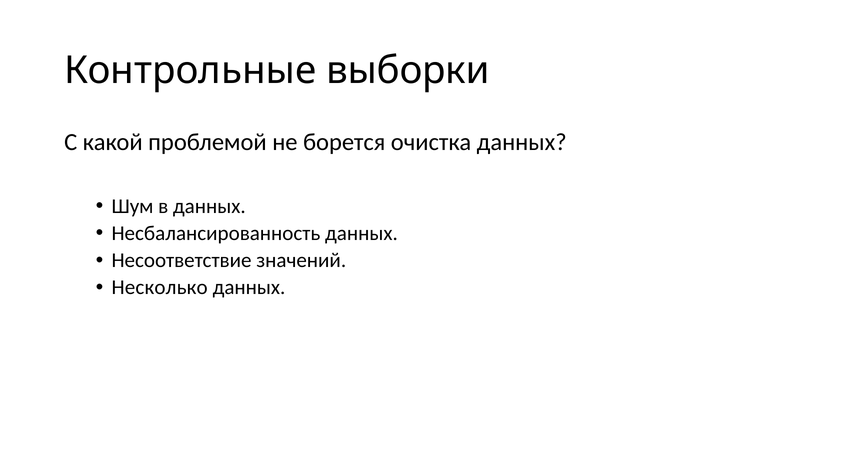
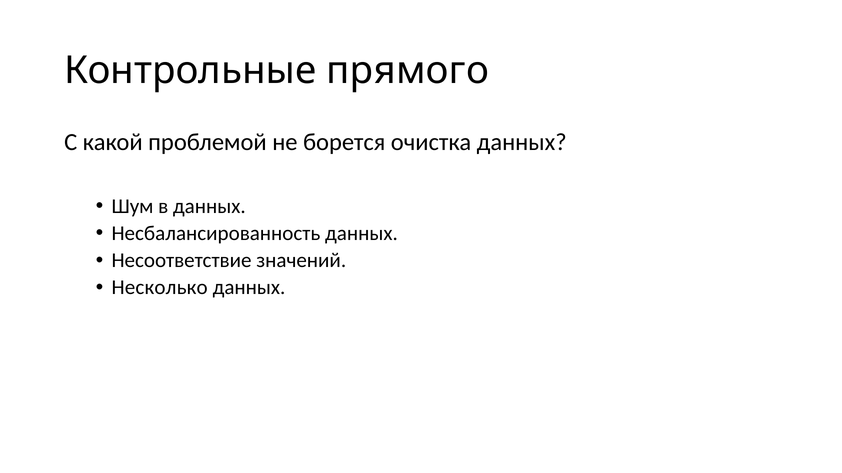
выборки: выборки -> прямого
